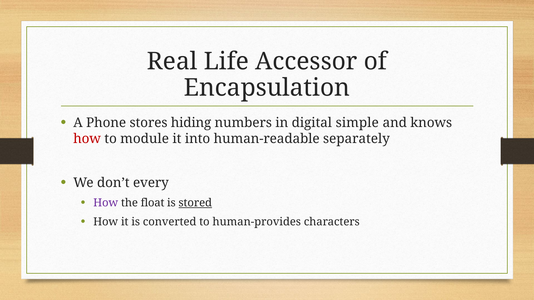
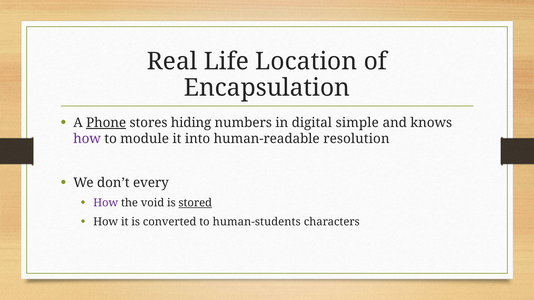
Accessor: Accessor -> Location
Phone underline: none -> present
how at (87, 139) colour: red -> purple
separately: separately -> resolution
float: float -> void
human-provides: human-provides -> human-students
